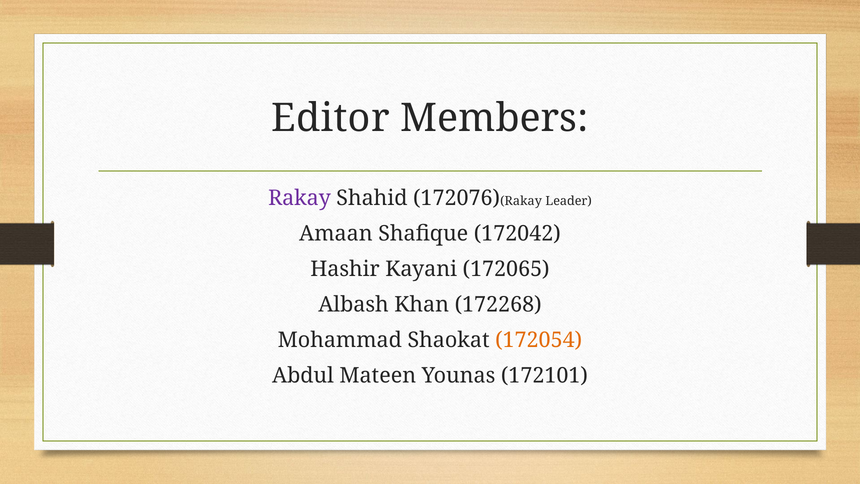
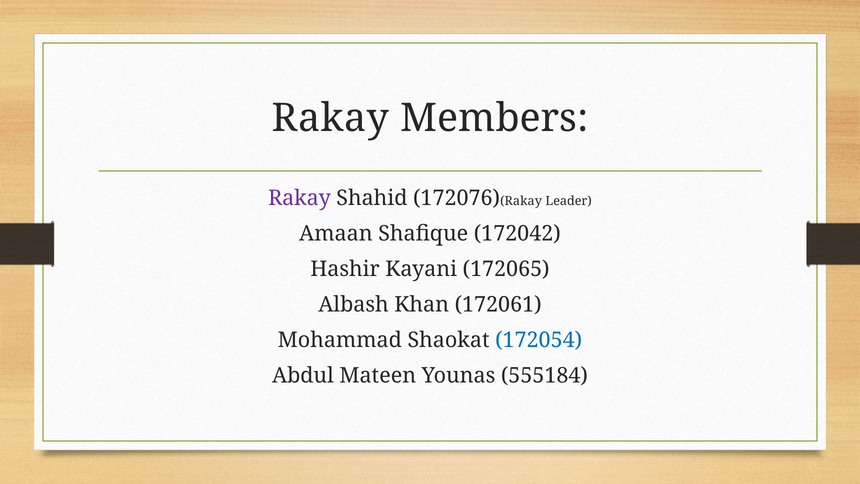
Editor at (330, 118): Editor -> Rakay
172268: 172268 -> 172061
172054 colour: orange -> blue
172101: 172101 -> 555184
